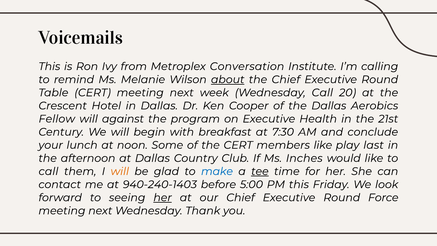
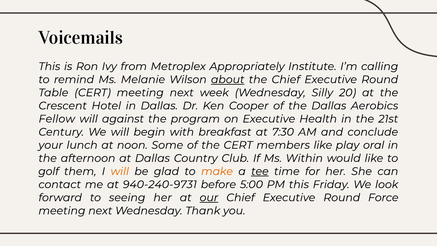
Conversation: Conversation -> Appropriately
Wednesday Call: Call -> Silly
last: last -> oral
Inches: Inches -> Within
call at (48, 171): call -> golf
make colour: blue -> orange
940-240-1403: 940-240-1403 -> 940-240-9731
her at (163, 197) underline: present -> none
our underline: none -> present
